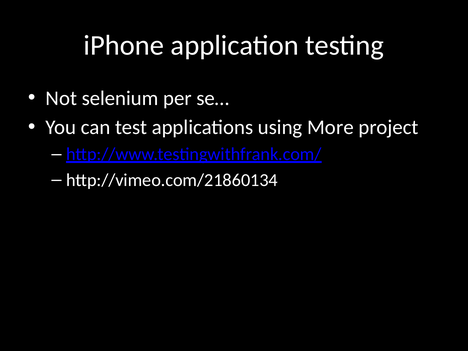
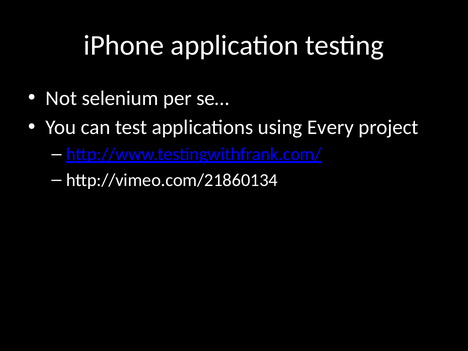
More: More -> Every
